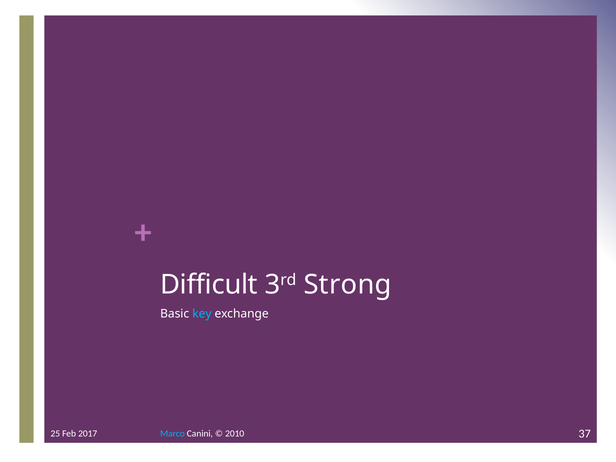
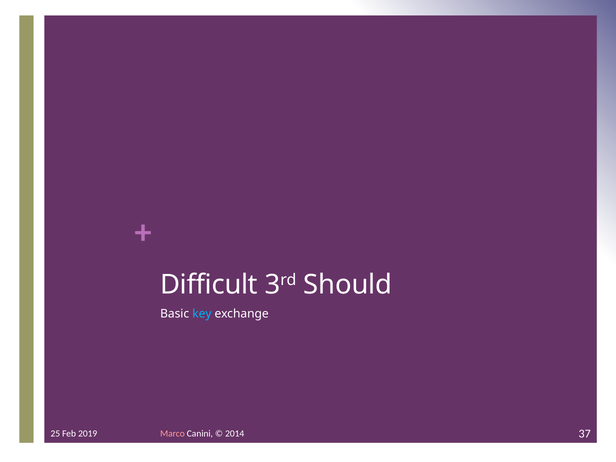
Strong: Strong -> Should
Marco colour: light blue -> pink
2010: 2010 -> 2014
2017: 2017 -> 2019
